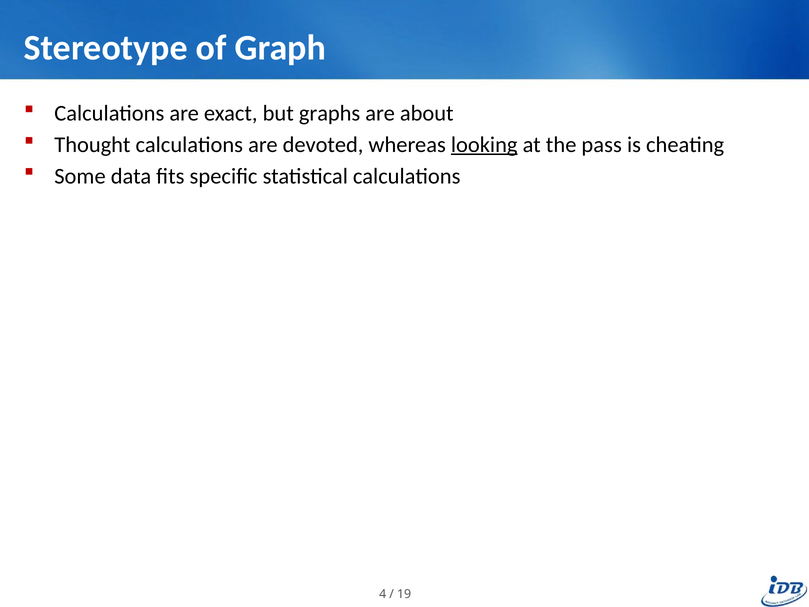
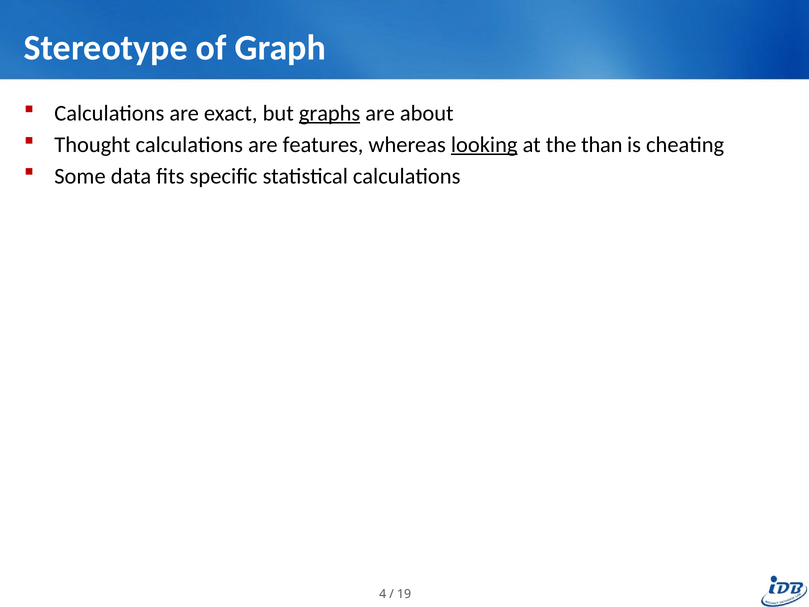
graphs underline: none -> present
devoted: devoted -> features
pass: pass -> than
